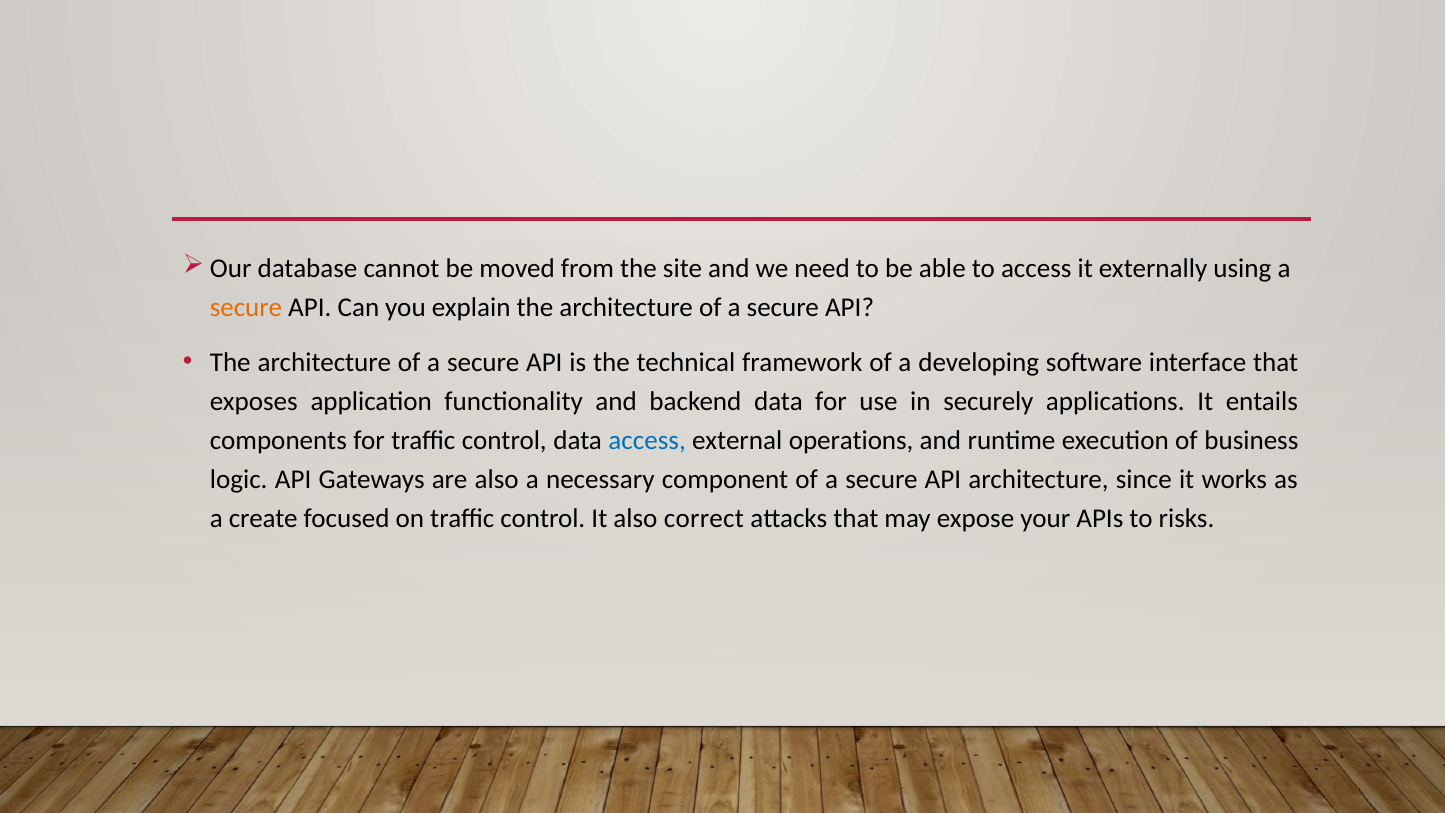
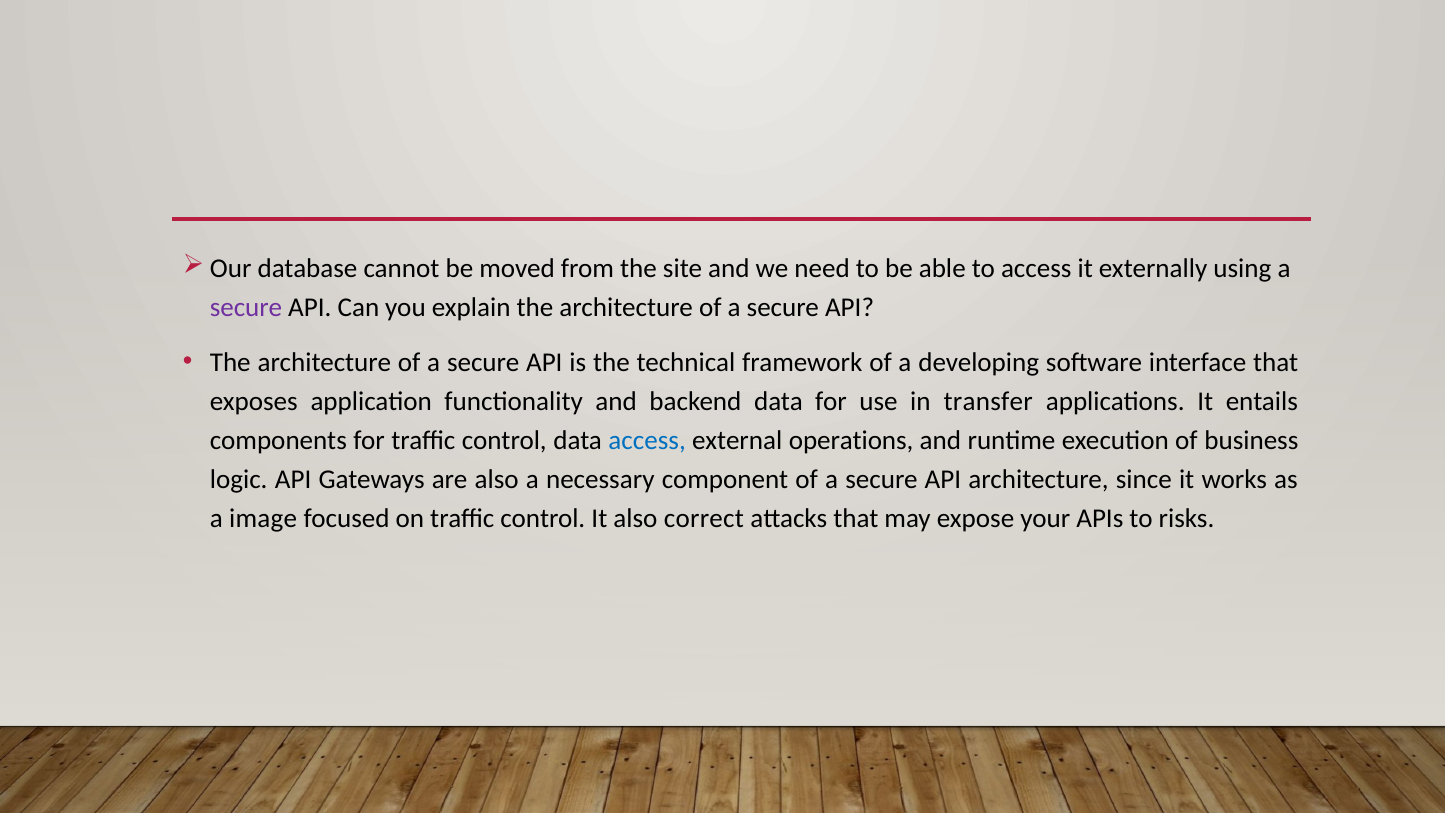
secure at (246, 308) colour: orange -> purple
securely: securely -> transfer
create: create -> image
